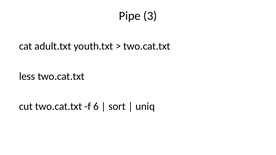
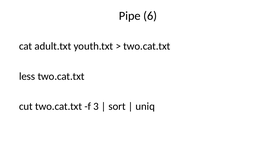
3: 3 -> 6
6: 6 -> 3
